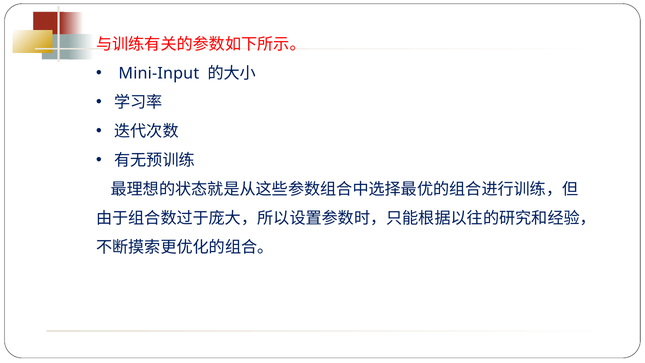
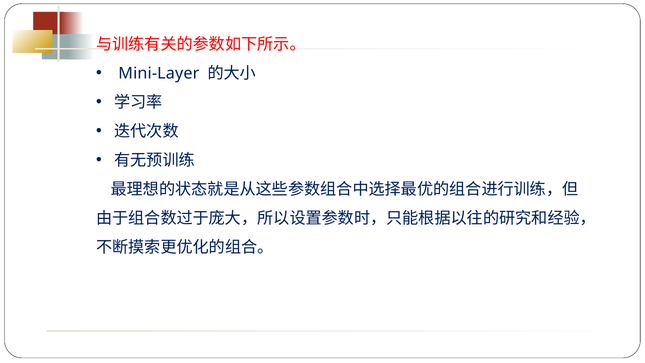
Mini-Input: Mini-Input -> Mini-Layer
